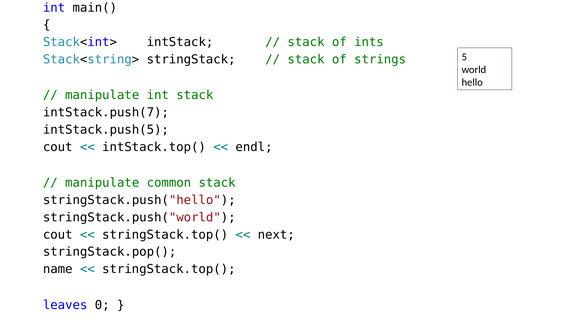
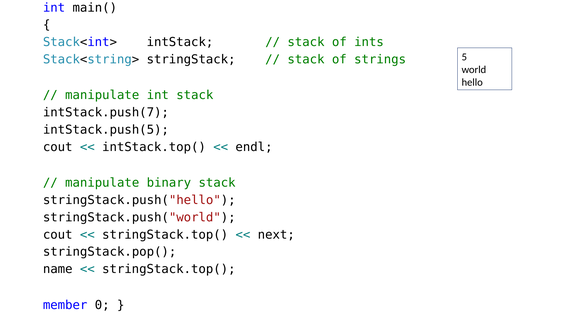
common: common -> binary
leaves: leaves -> member
